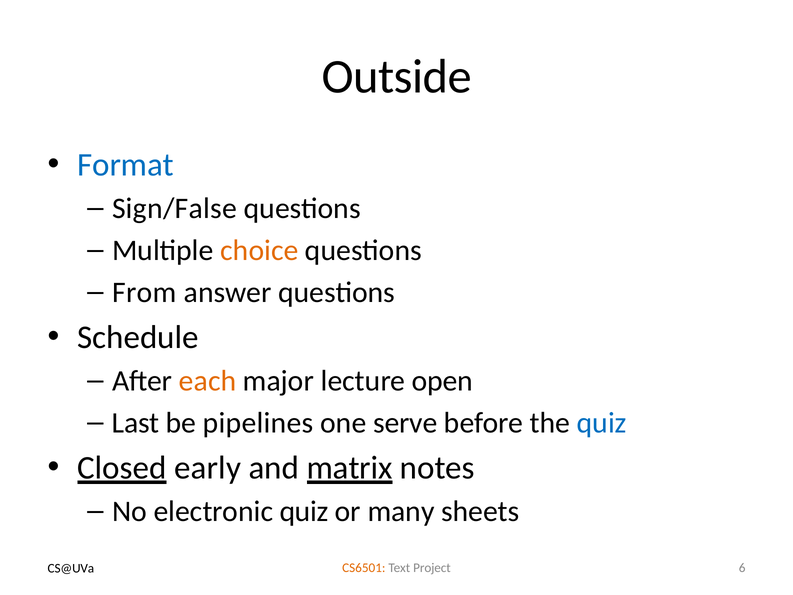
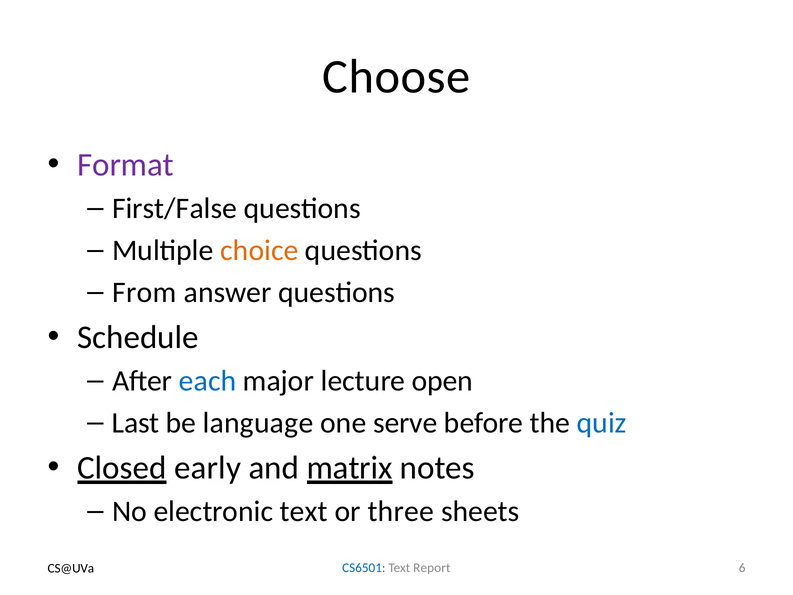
Outside: Outside -> Choose
Format colour: blue -> purple
Sign/False: Sign/False -> First/False
each colour: orange -> blue
pipelines: pipelines -> language
electronic quiz: quiz -> text
many: many -> three
CS6501 colour: orange -> blue
Project: Project -> Report
